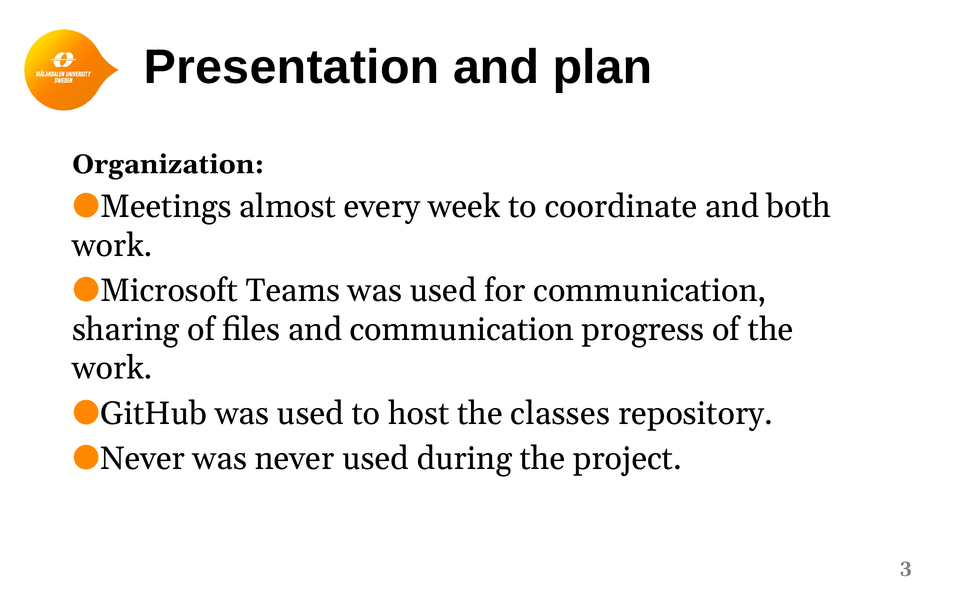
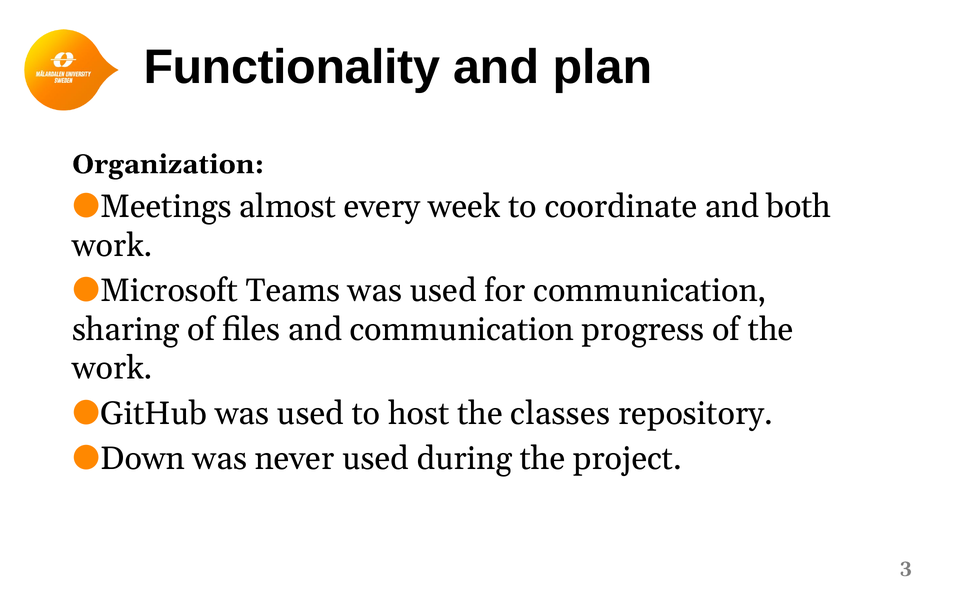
Presentation: Presentation -> Functionality
Never at (143, 459): Never -> Down
